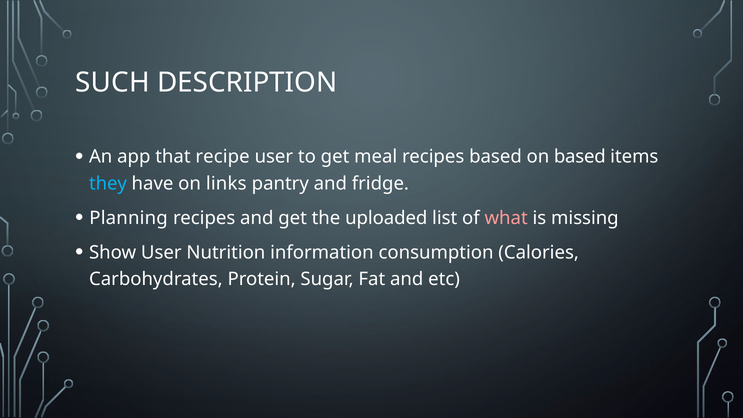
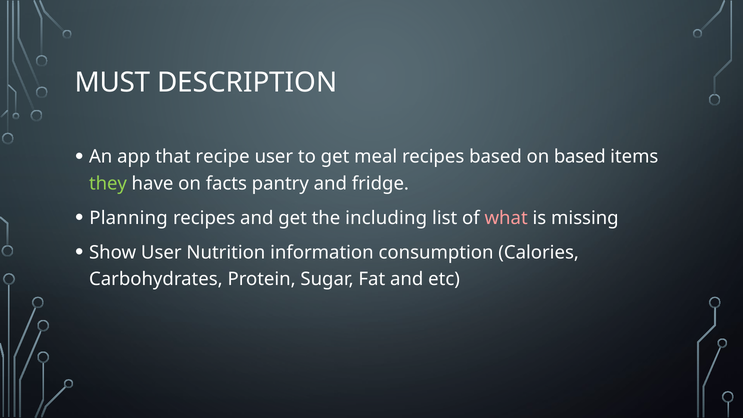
SUCH: SUCH -> MUST
they colour: light blue -> light green
links: links -> facts
uploaded: uploaded -> including
